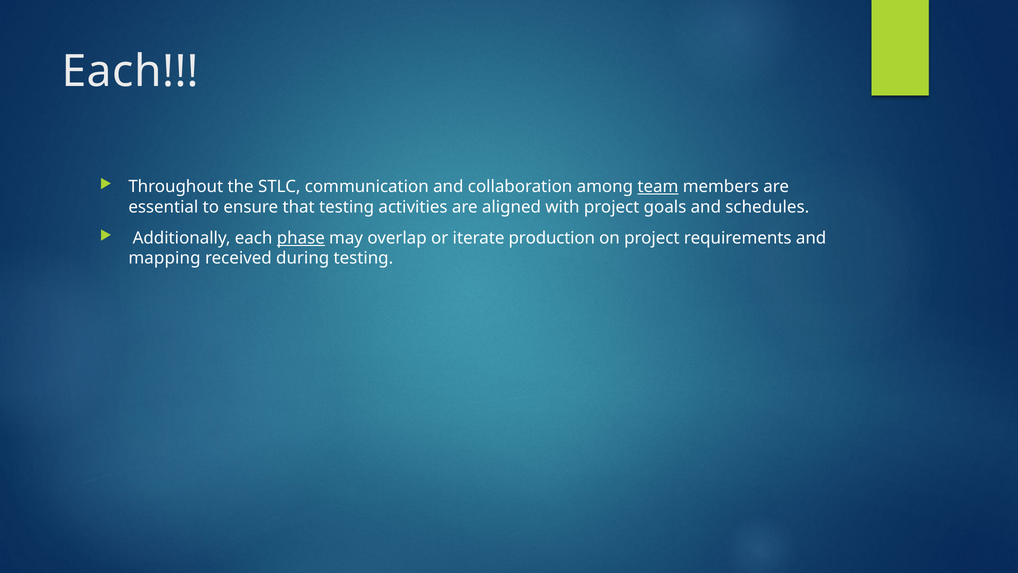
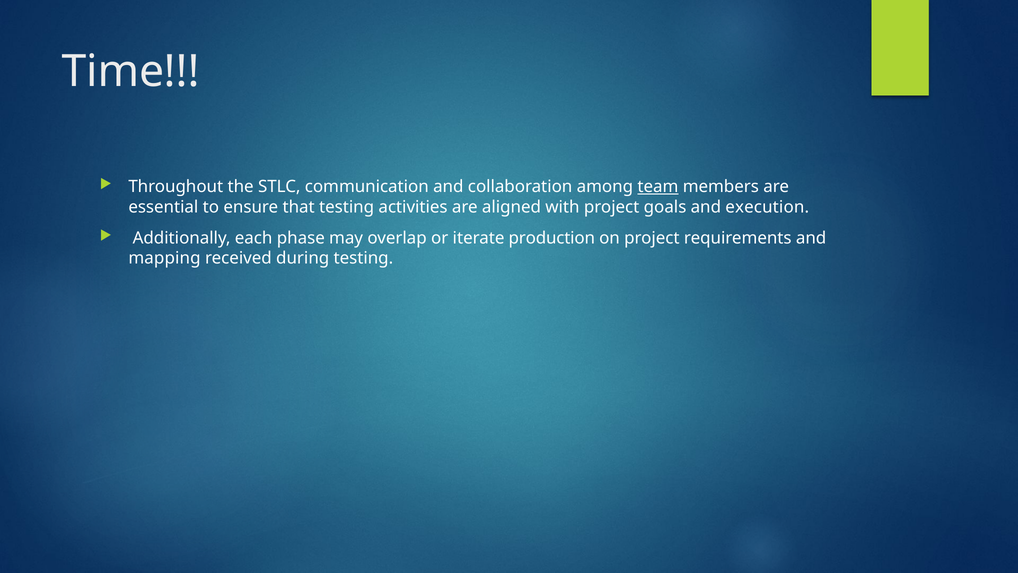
Each at (130, 71): Each -> Time
schedules: schedules -> execution
phase underline: present -> none
